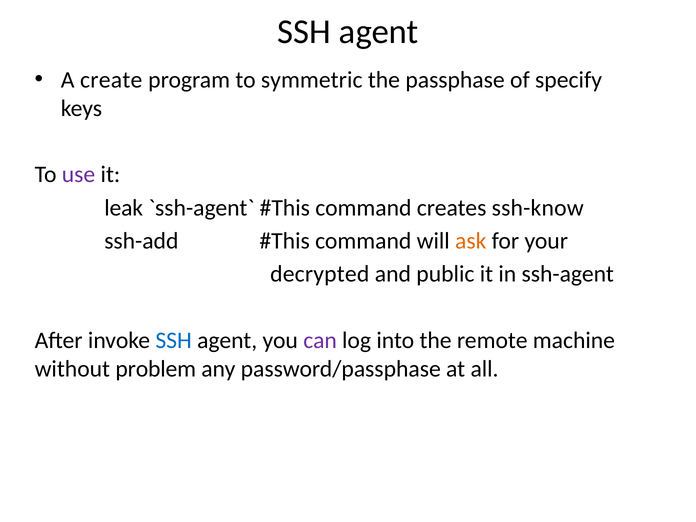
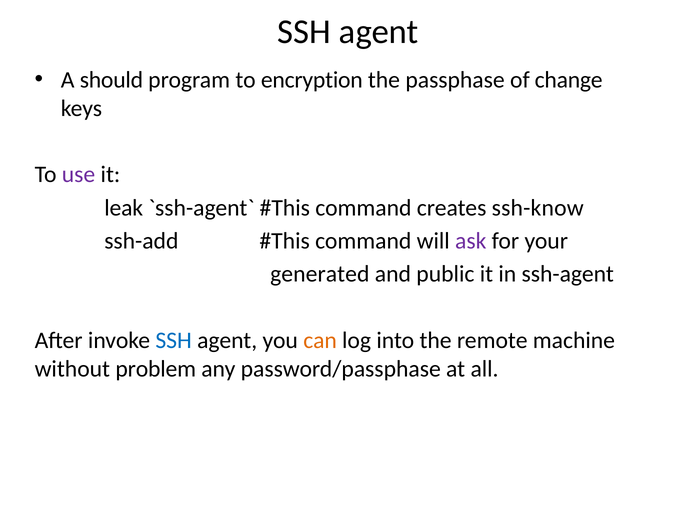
create: create -> should
symmetric: symmetric -> encryption
specify: specify -> change
ask colour: orange -> purple
decrypted: decrypted -> generated
can colour: purple -> orange
